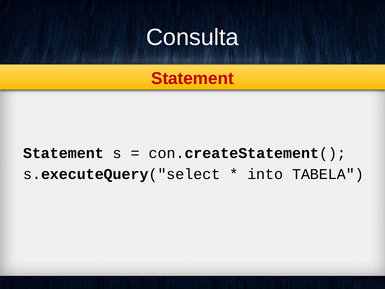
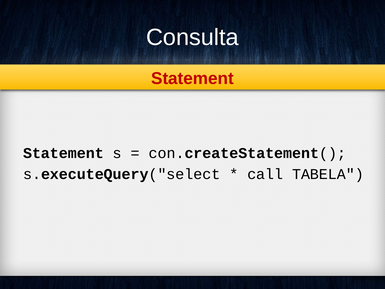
into: into -> call
